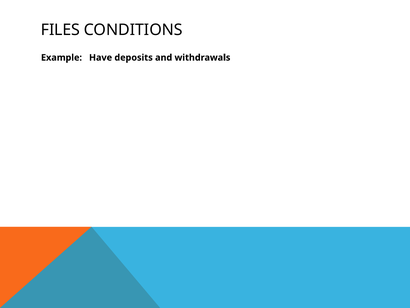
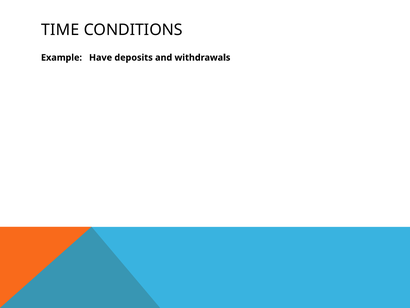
FILES: FILES -> TIME
